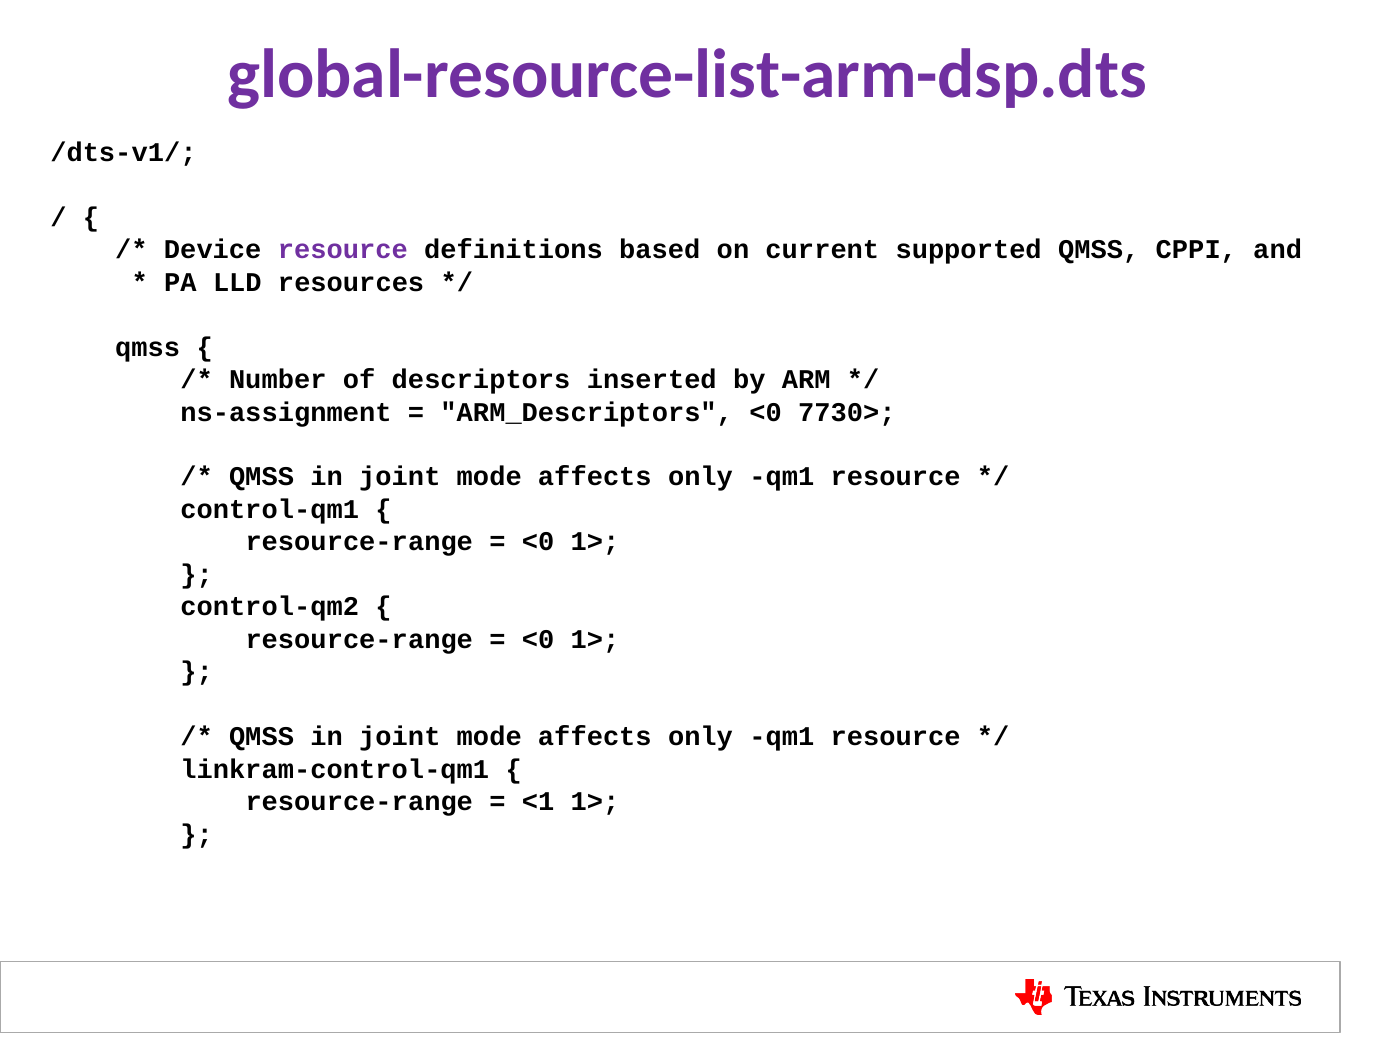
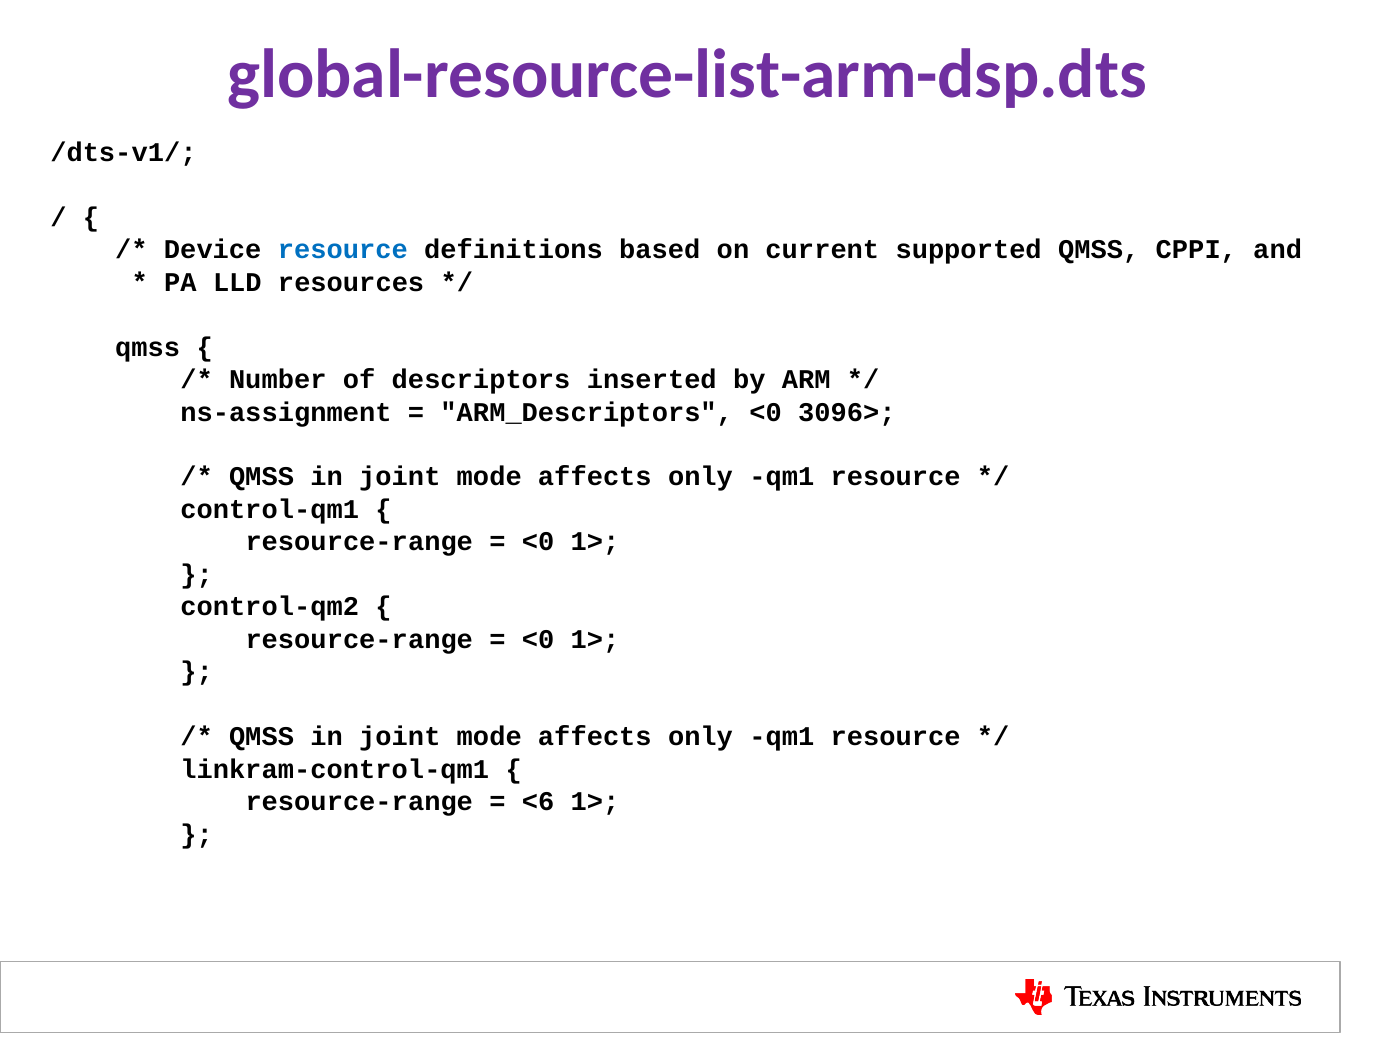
resource at (343, 250) colour: purple -> blue
7730>: 7730> -> 3096>
<1: <1 -> <6
